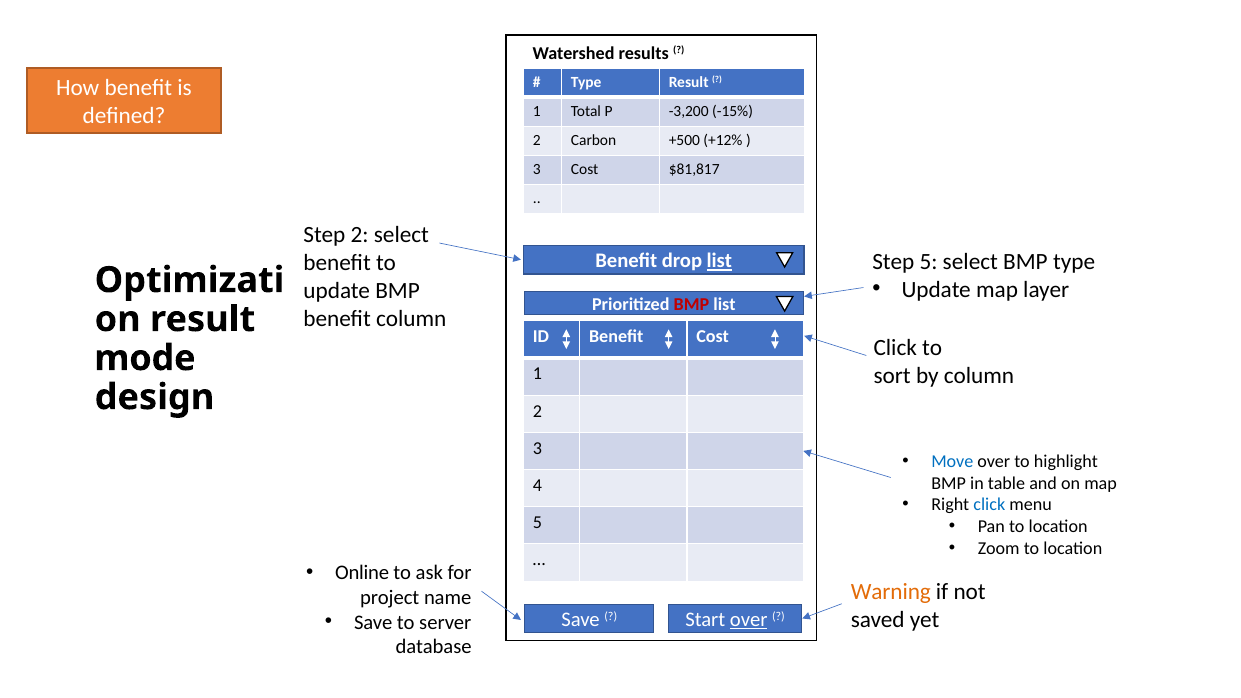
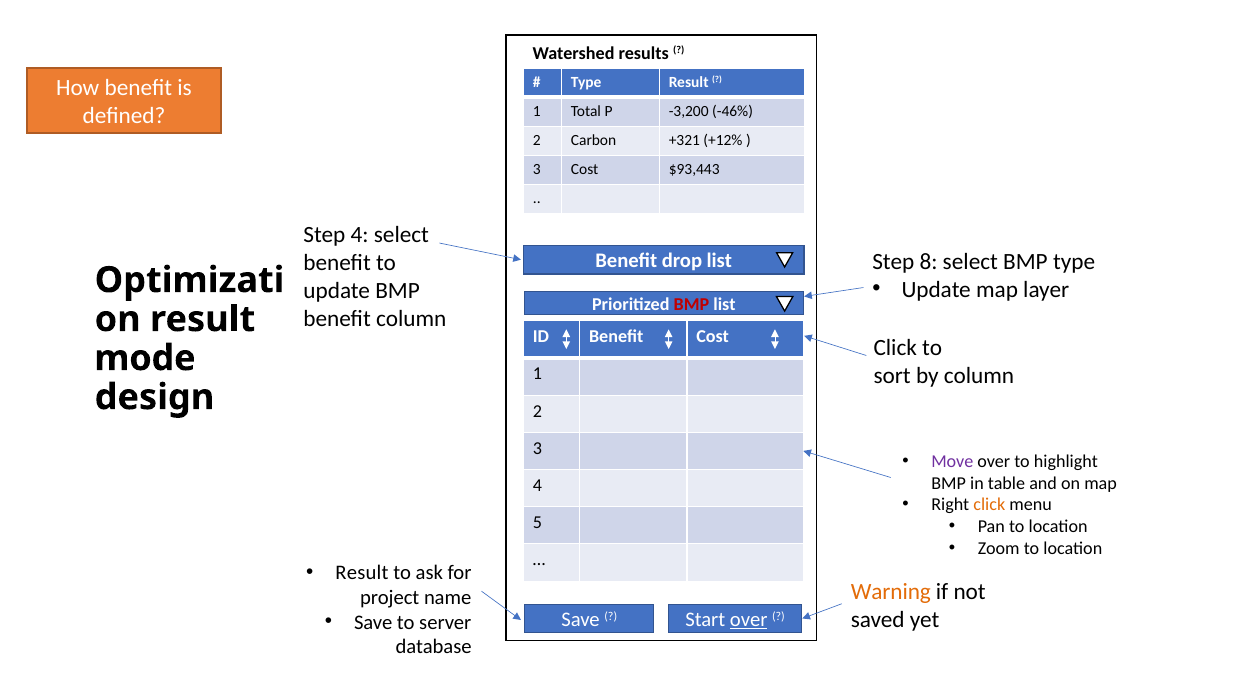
-15%: -15% -> -46%
+500: +500 -> +321
$81,817: $81,817 -> $93,443
Step 2: 2 -> 4
Step 5: 5 -> 8
list at (719, 261) underline: present -> none
Move colour: blue -> purple
click at (989, 505) colour: blue -> orange
Online at (362, 573): Online -> Result
